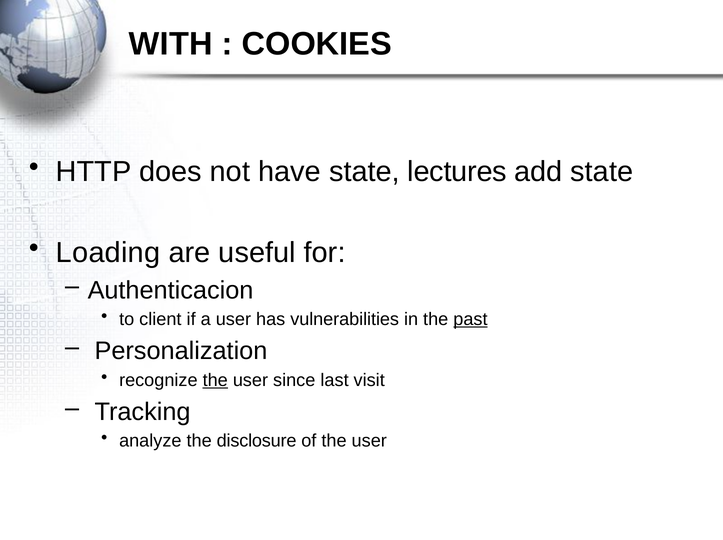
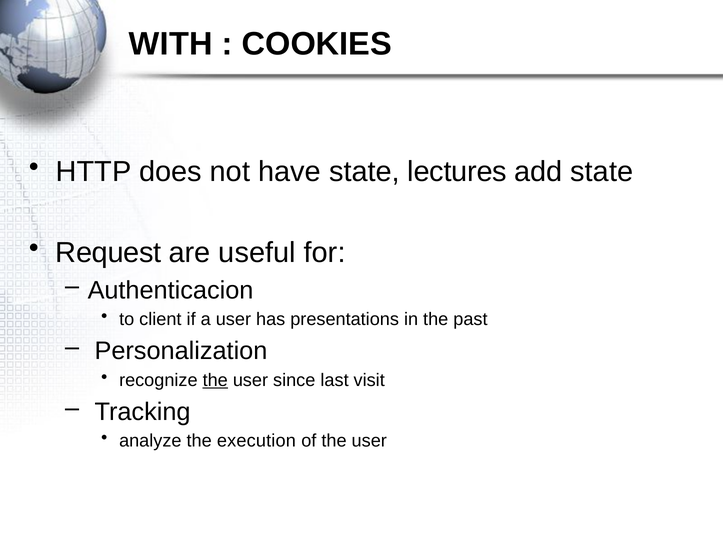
Loading: Loading -> Request
vulnerabilities: vulnerabilities -> presentations
past underline: present -> none
disclosure: disclosure -> execution
